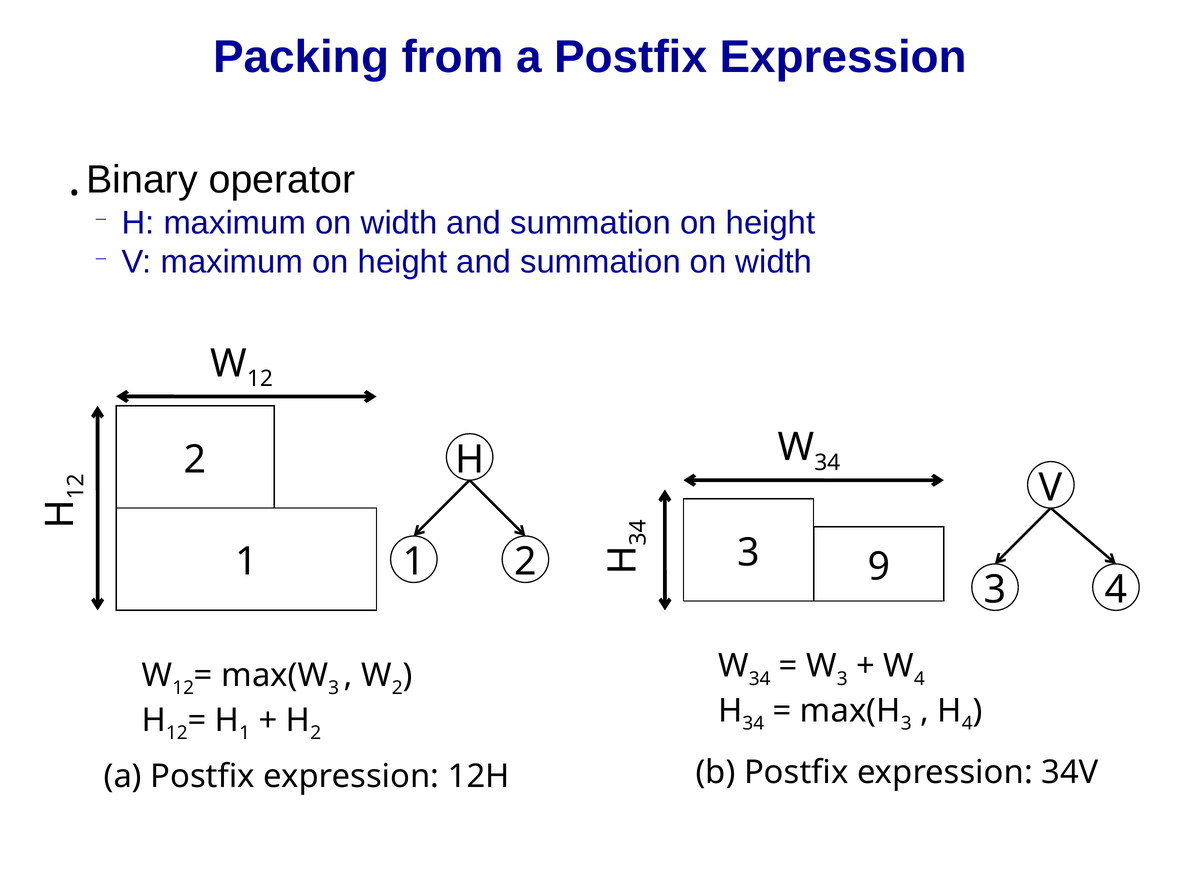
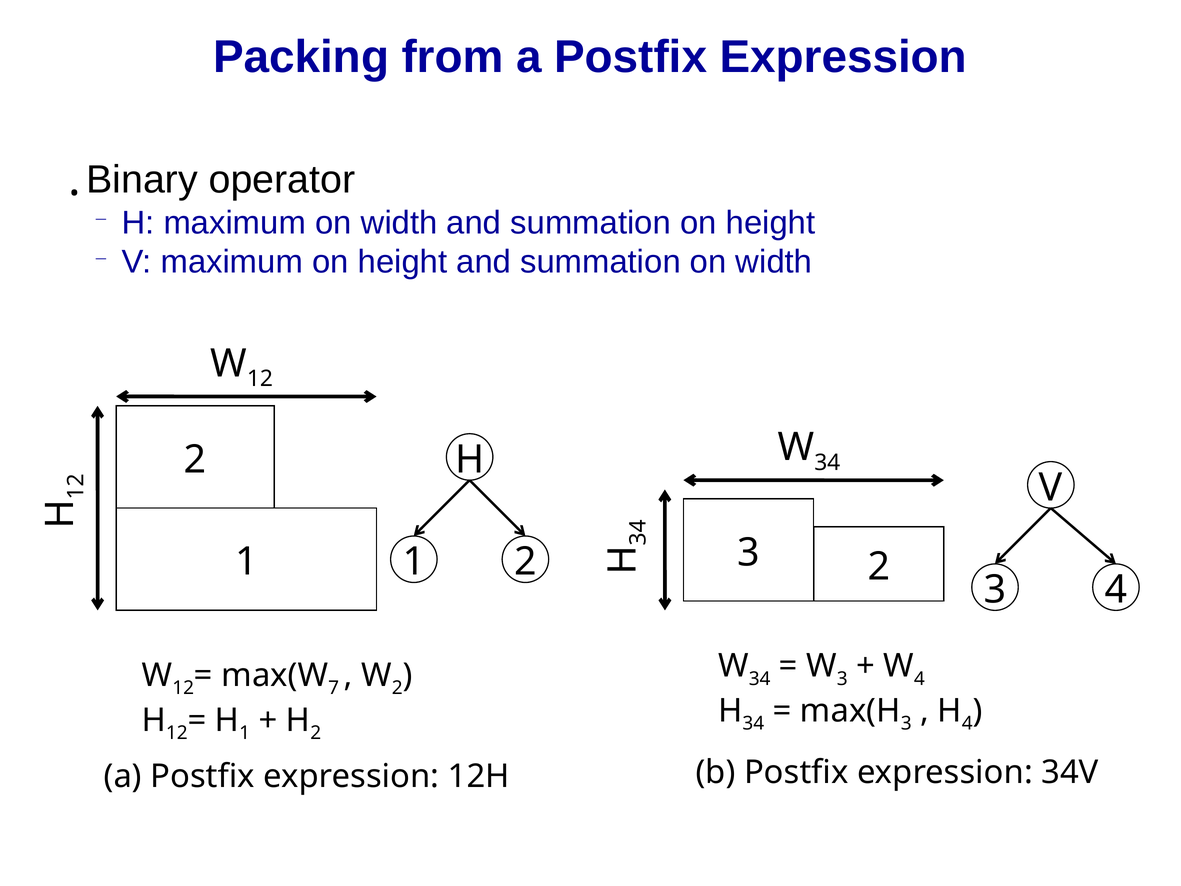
3 9: 9 -> 2
3 at (334, 688): 3 -> 7
